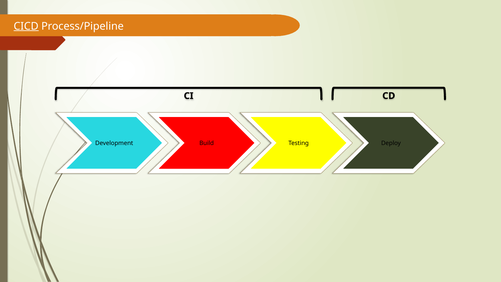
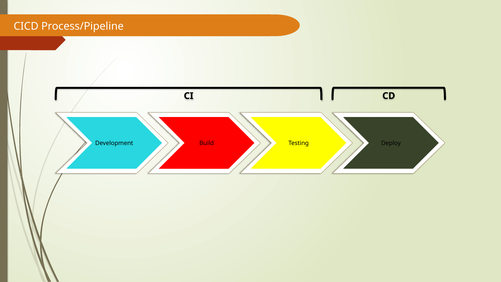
CICD underline: present -> none
